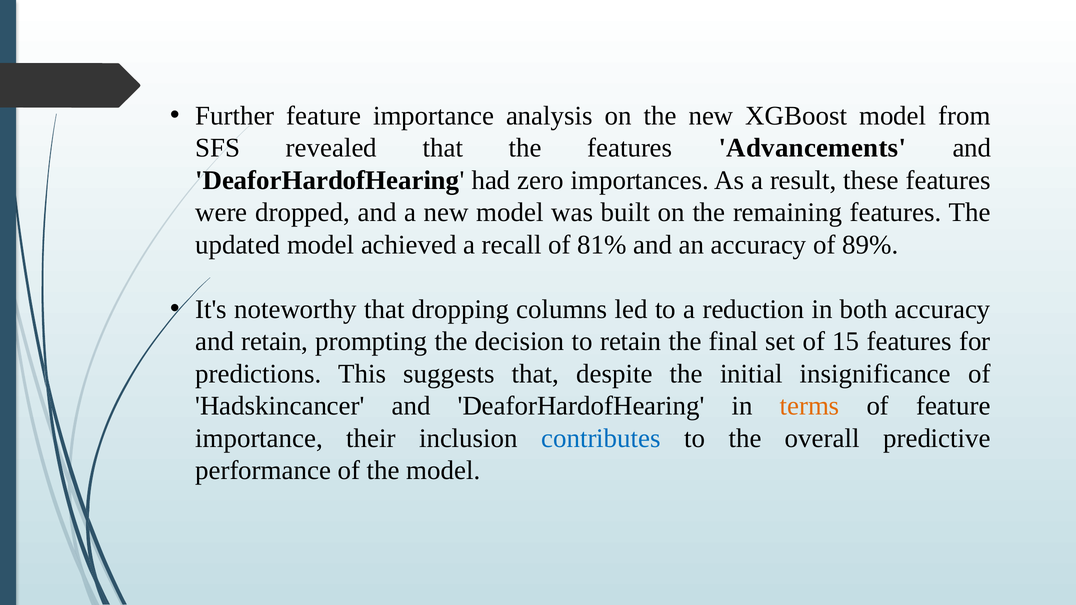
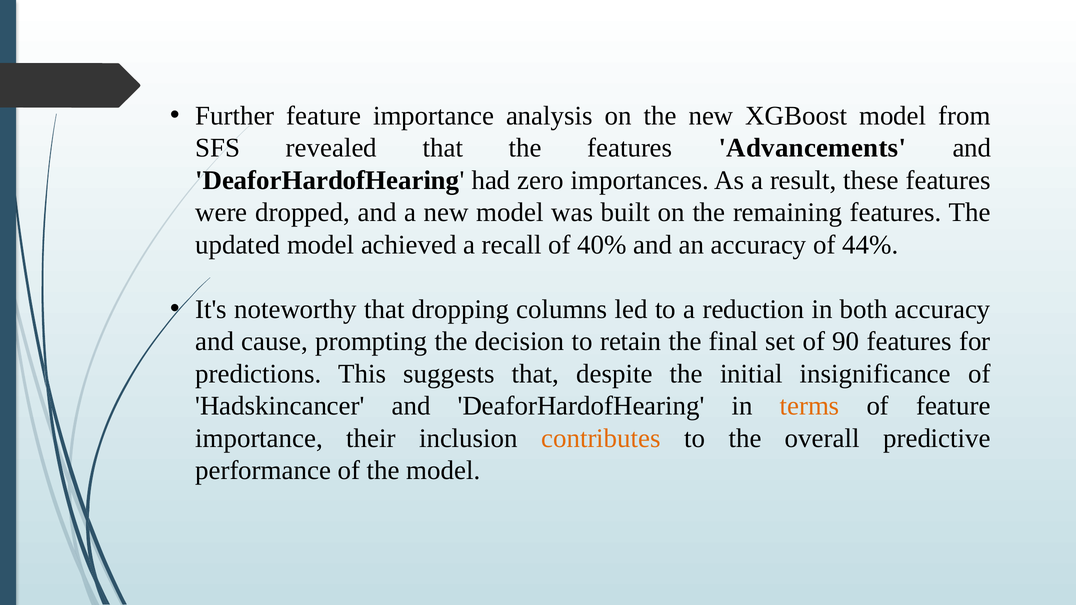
81%: 81% -> 40%
89%: 89% -> 44%
and retain: retain -> cause
15: 15 -> 90
contributes colour: blue -> orange
